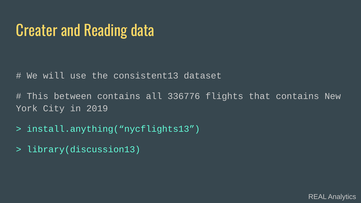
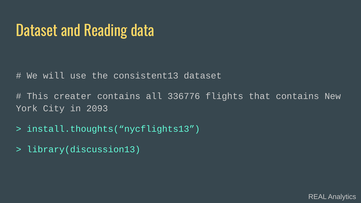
Creater at (37, 31): Creater -> Dataset
between: between -> creater
2019: 2019 -> 2093
install.anything(“nycflights13: install.anything(“nycflights13 -> install.thoughts(“nycflights13
